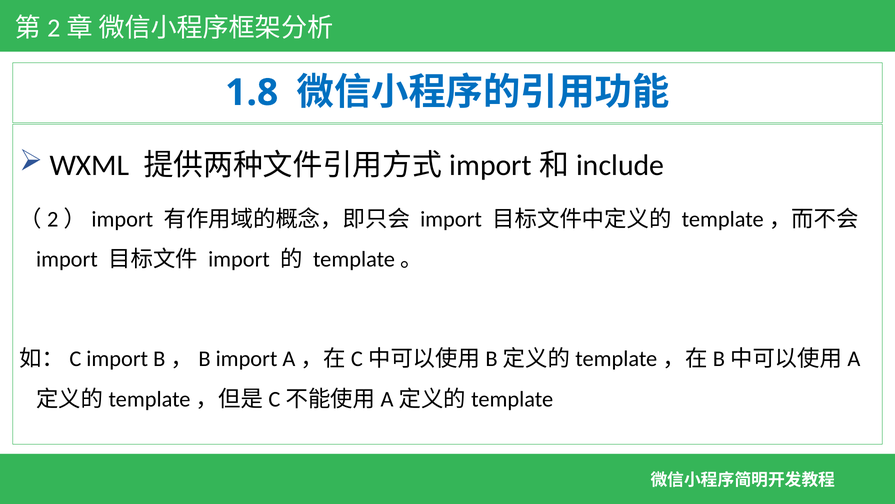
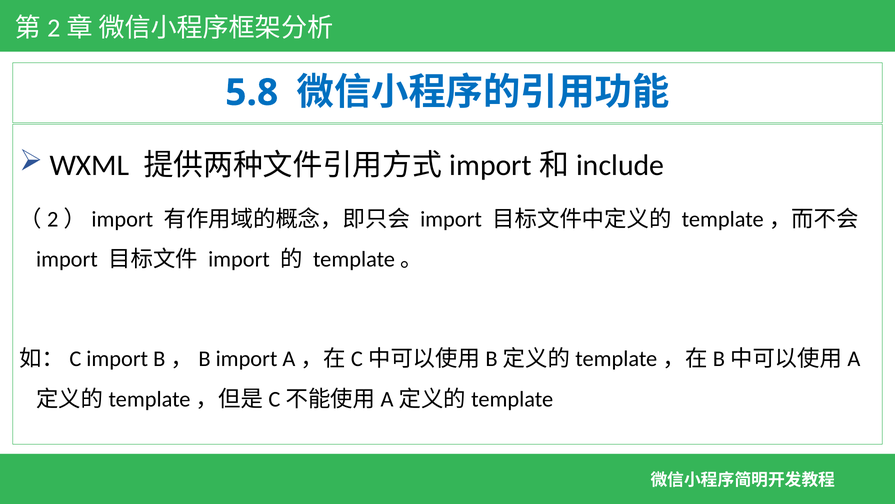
1.8: 1.8 -> 5.8
